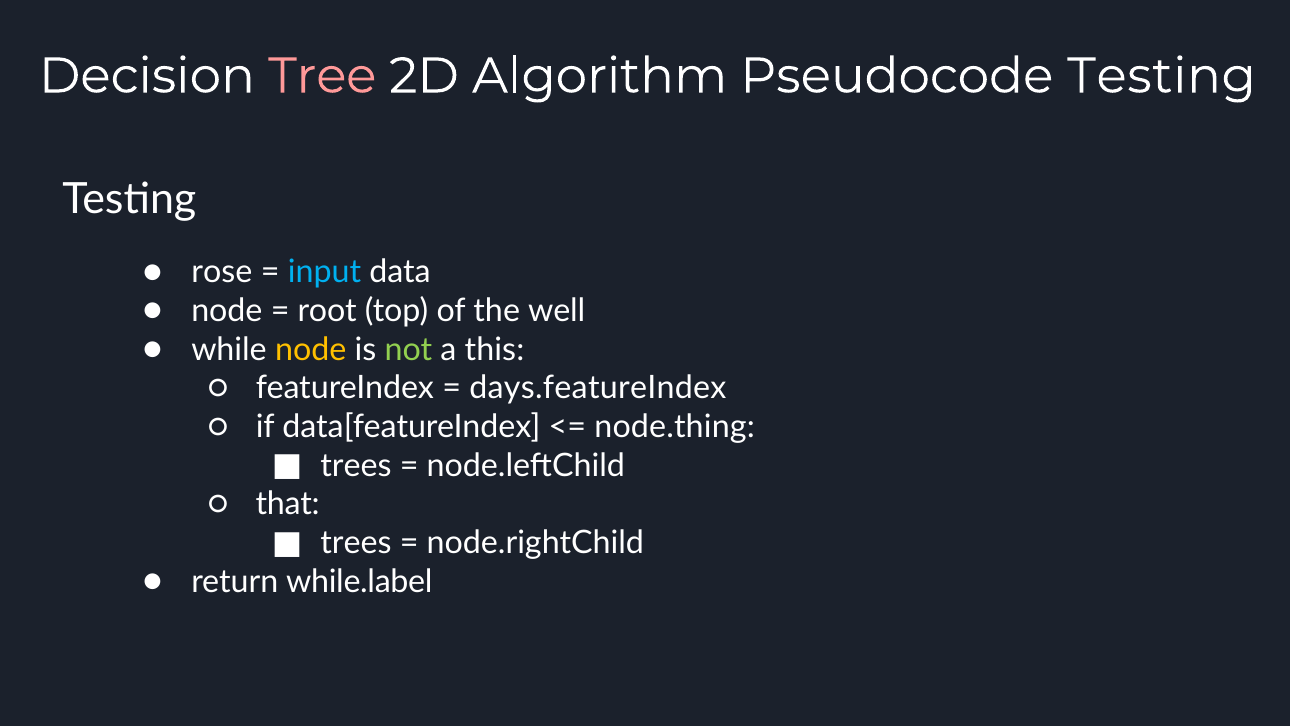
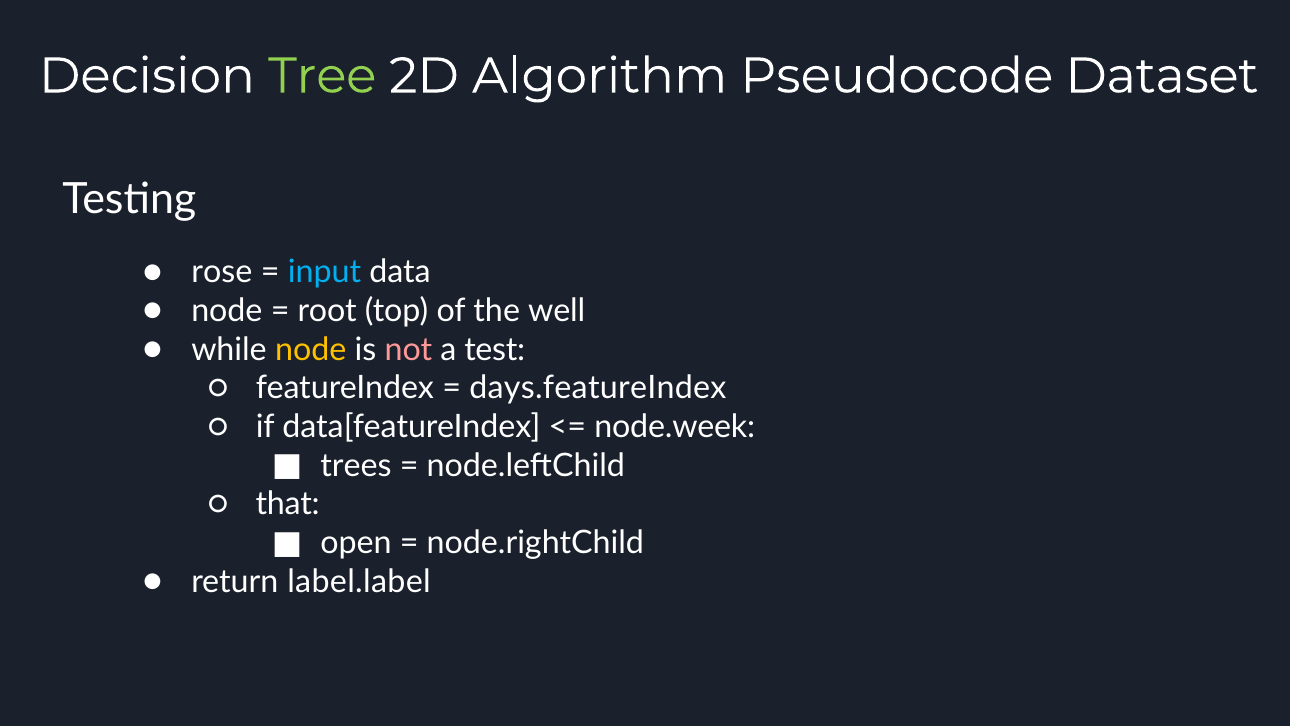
Tree colour: pink -> light green
Pseudocode Testing: Testing -> Dataset
not colour: light green -> pink
this: this -> test
node.thing: node.thing -> node.week
trees at (356, 543): trees -> open
while.label: while.label -> label.label
